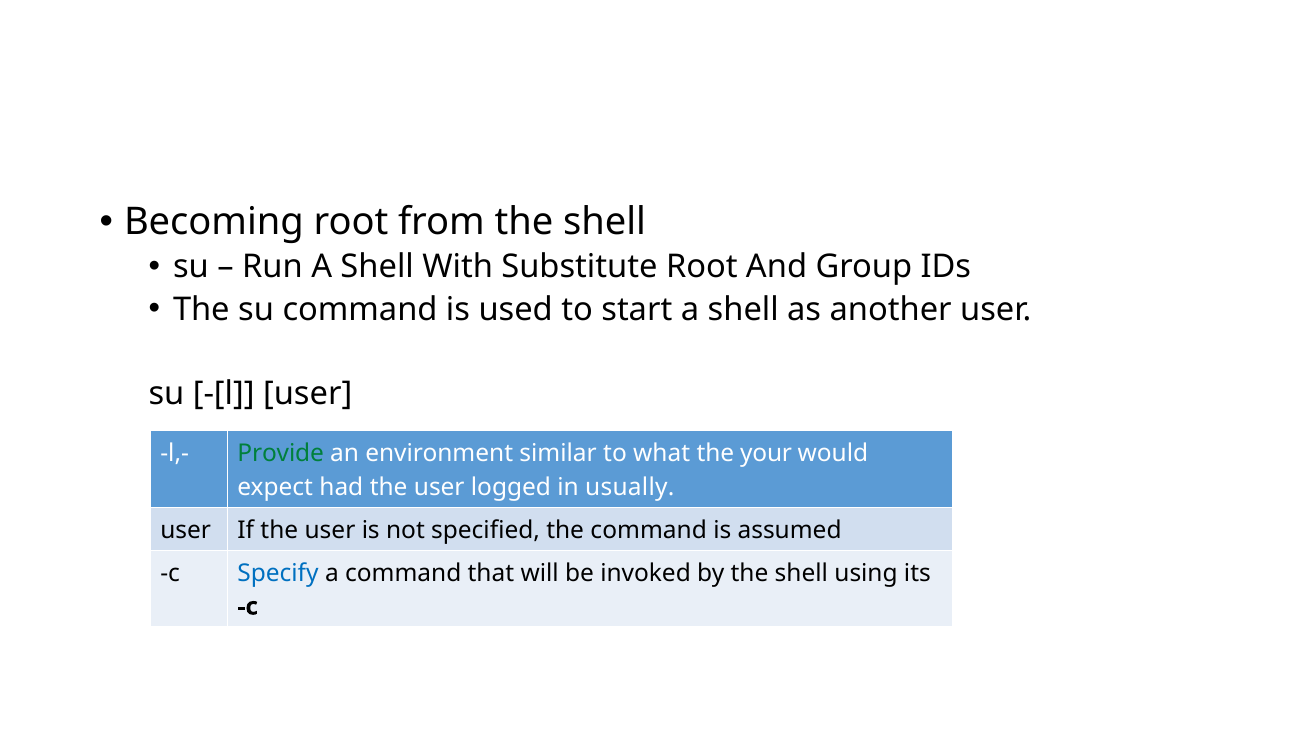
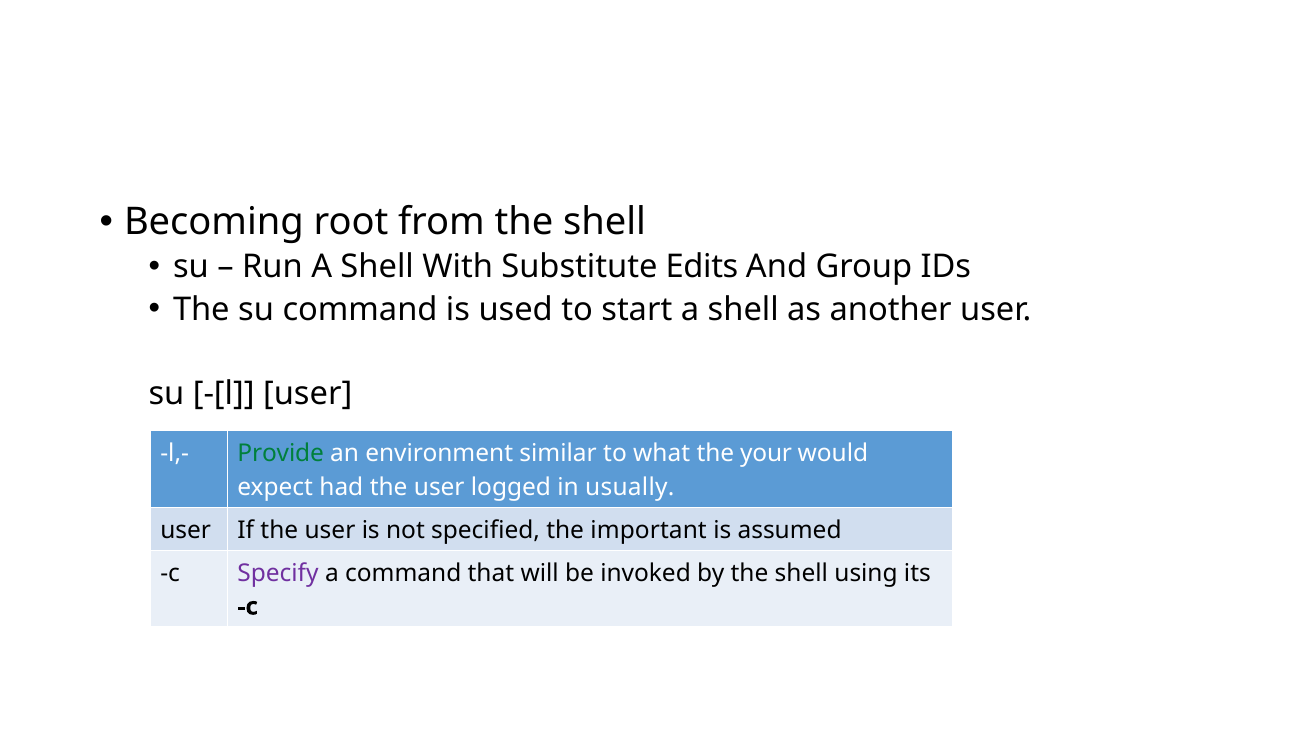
Substitute Root: Root -> Edits
the command: command -> important
Specify colour: blue -> purple
